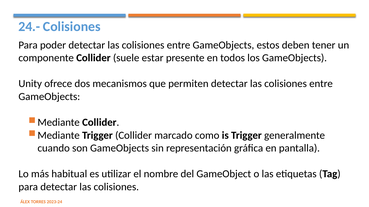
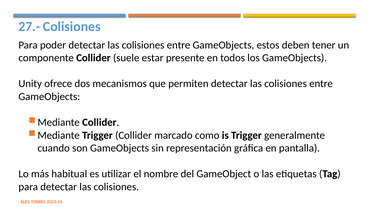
24.-: 24.- -> 27.-
